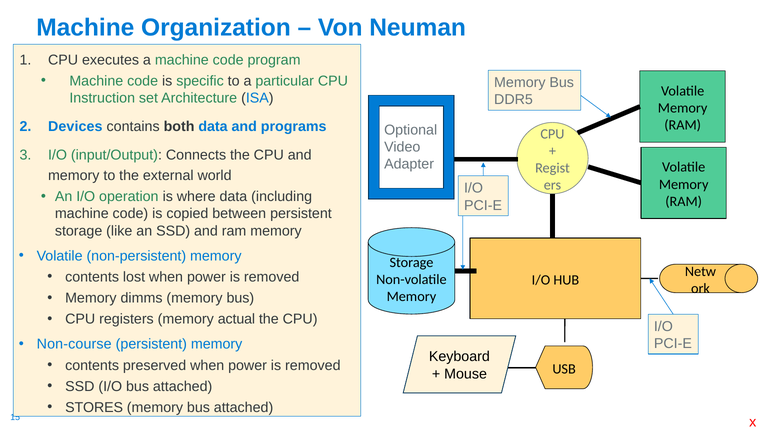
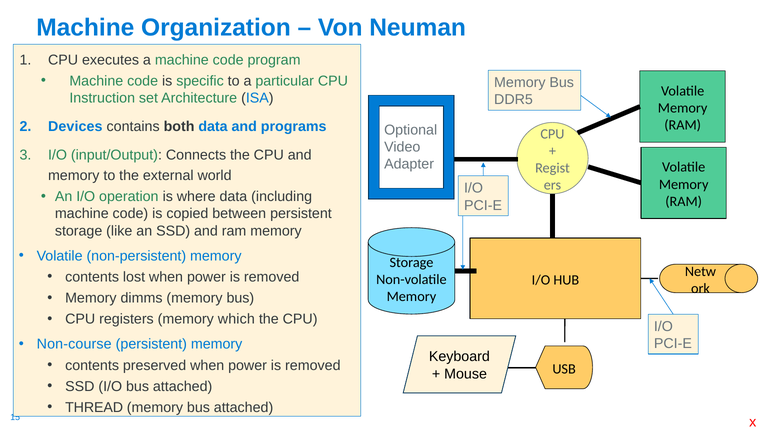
actual: actual -> which
STORES: STORES -> THREAD
